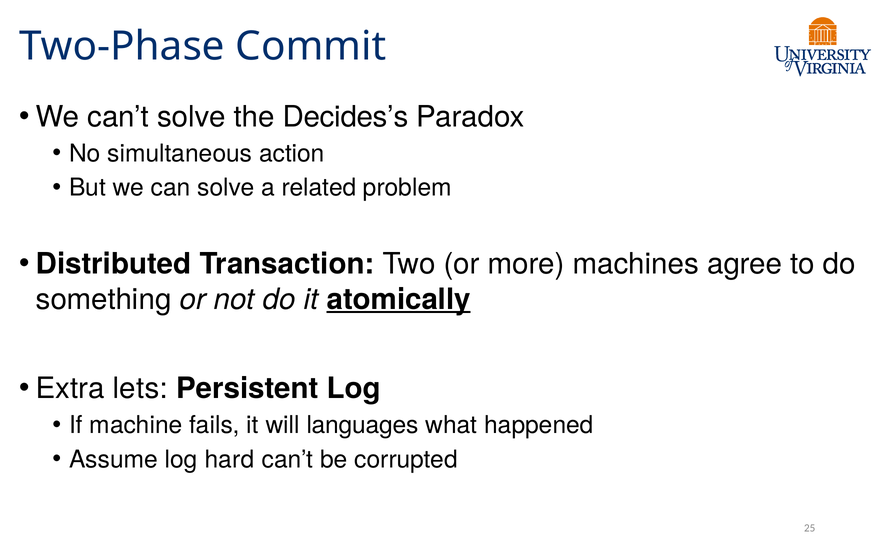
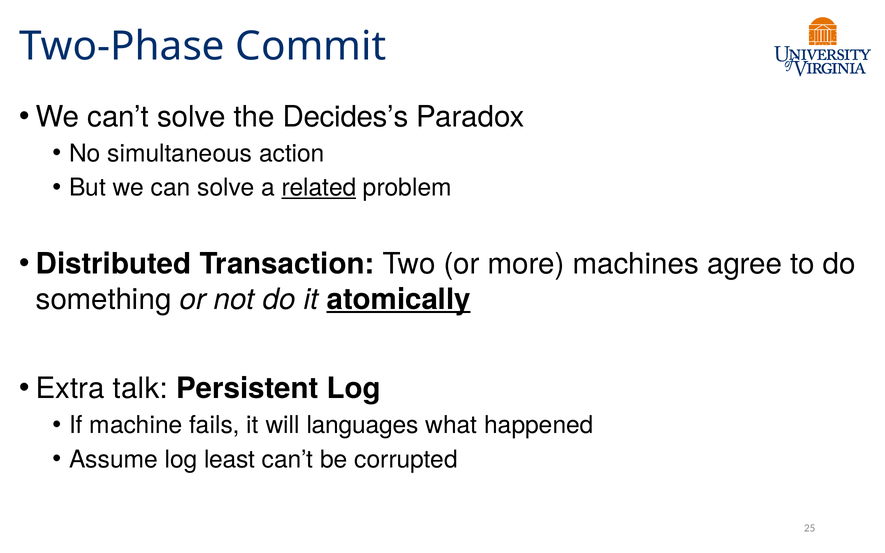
related underline: none -> present
lets: lets -> talk
hard: hard -> least
